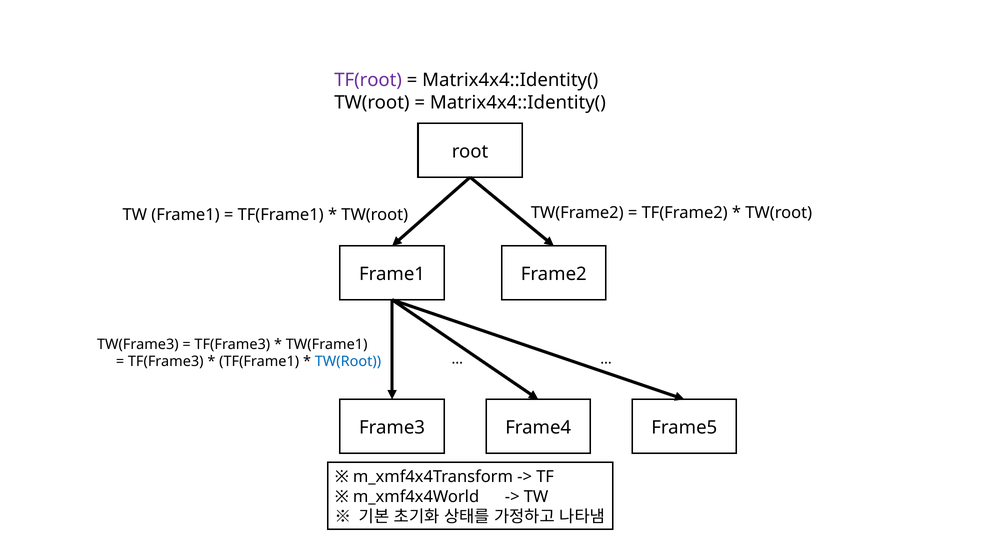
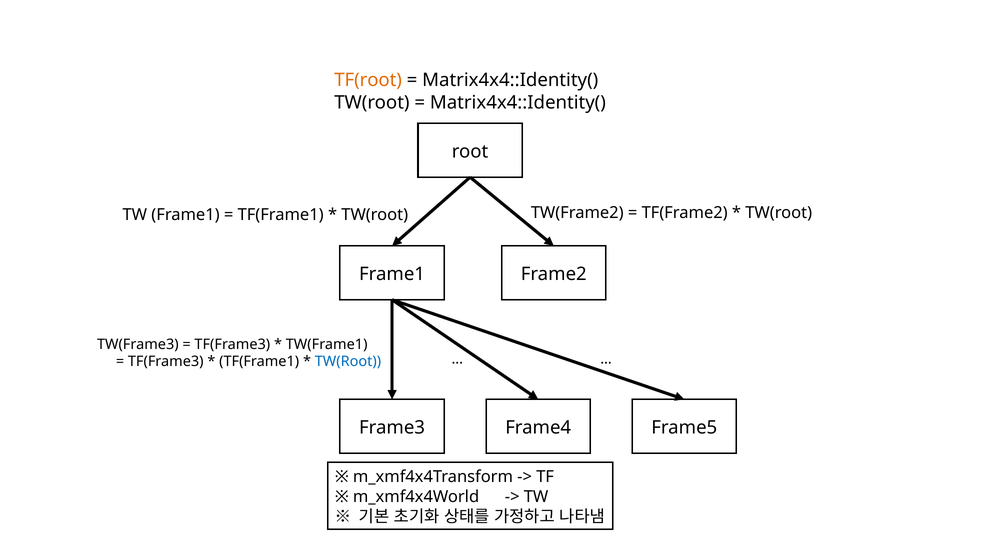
TF(root colour: purple -> orange
